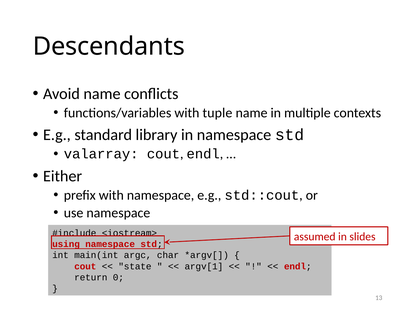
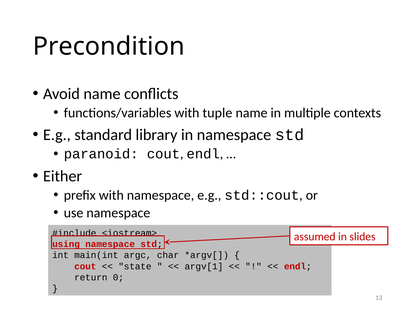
Descendants: Descendants -> Precondition
valarray: valarray -> paranoid
